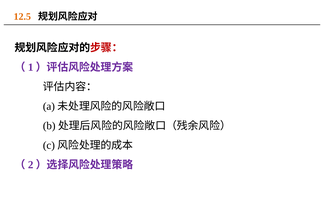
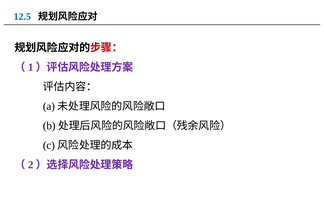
12.5 colour: orange -> blue
